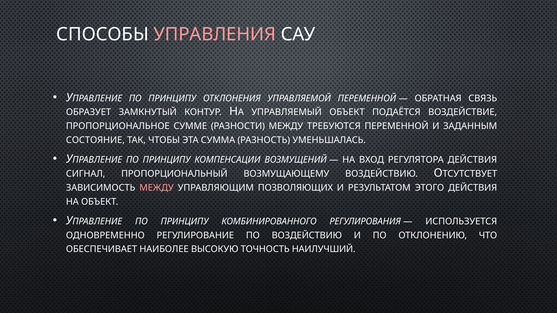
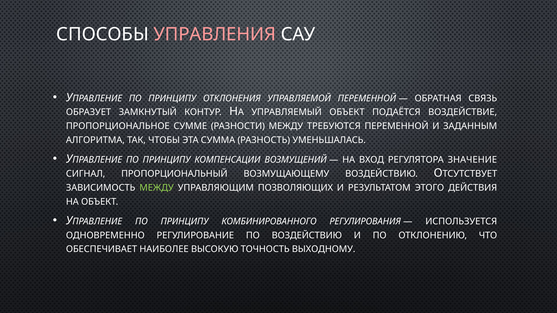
СОСТОЯНИЕ: СОСТОЯНИЕ -> АЛГОРИТМА
РЕГУЛЯТОРА ДЕЙСТВИЯ: ДЕЙСТВИЯ -> ЗНАЧЕНИЕ
МЕЖДУ at (157, 188) colour: pink -> light green
НАИЛУЧШИЙ: НАИЛУЧШИЙ -> ВЫХОДНОМУ
